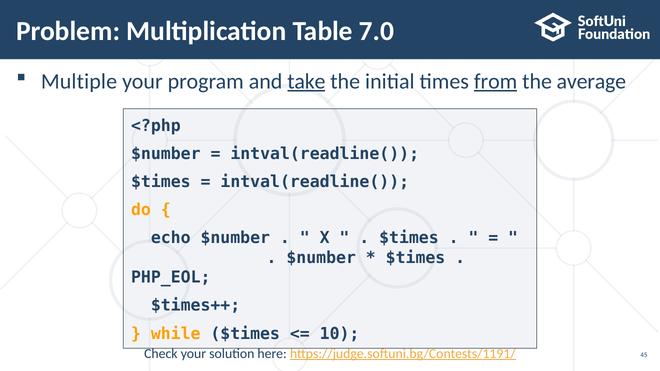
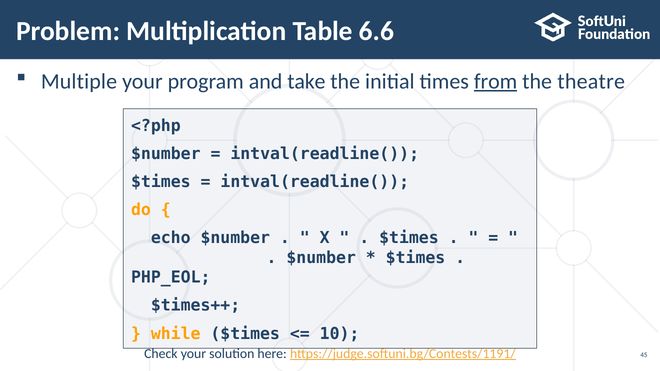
7.0: 7.0 -> 6.6
take underline: present -> none
average: average -> theatre
